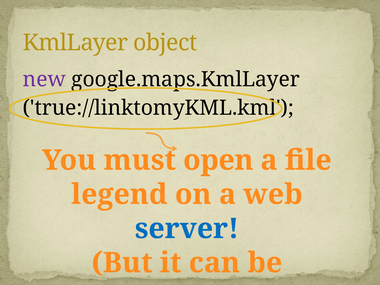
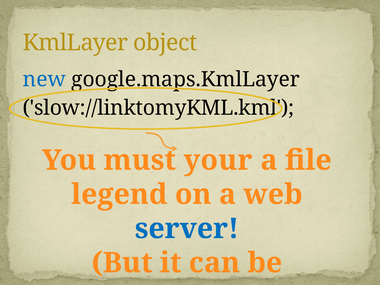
new colour: purple -> blue
true://linktomyKML.kml: true://linktomyKML.kml -> slow://linktomyKML.kml
open: open -> your
